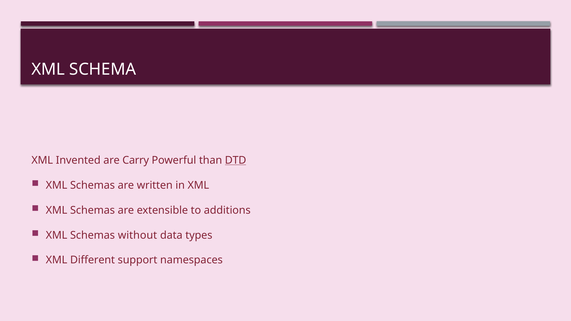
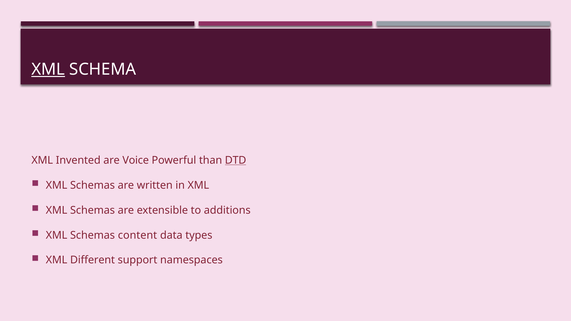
XML at (48, 69) underline: none -> present
Carry: Carry -> Voice
without: without -> content
